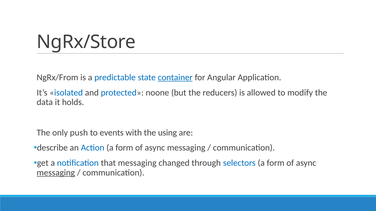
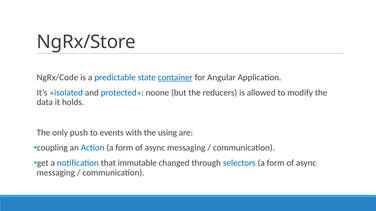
NgRx/From: NgRx/From -> NgRx/Code
describe: describe -> coupling
that messaging: messaging -> immutable
messaging at (56, 173) underline: present -> none
